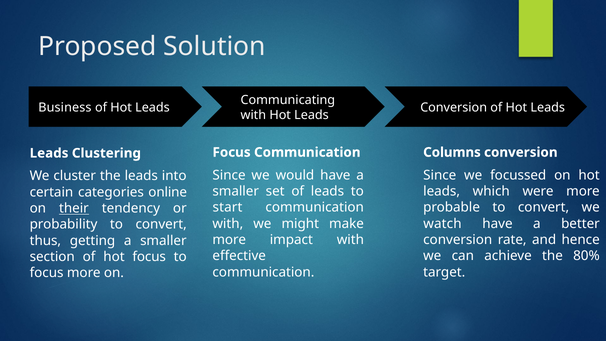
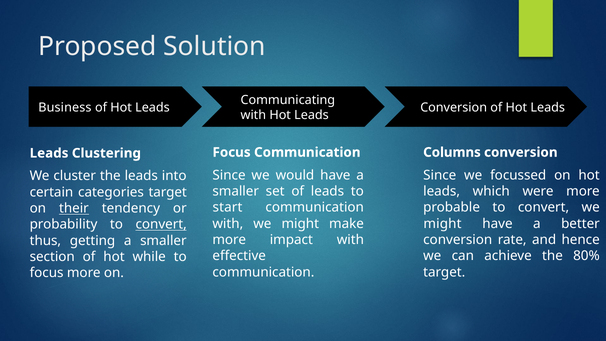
categories online: online -> target
watch at (442, 224): watch -> might
convert at (161, 224) underline: none -> present
hot focus: focus -> while
